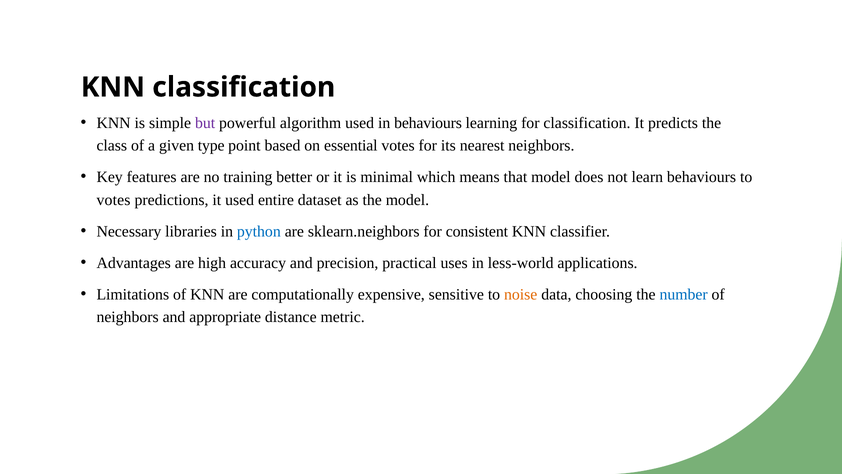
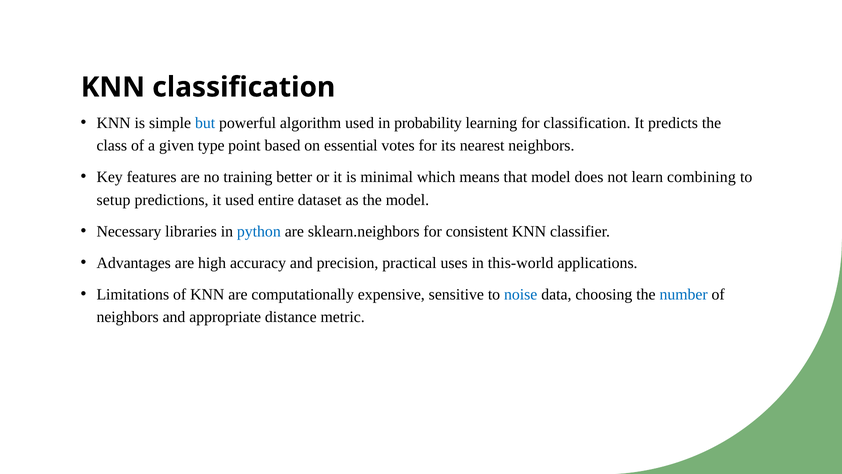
but colour: purple -> blue
in behaviours: behaviours -> probability
learn behaviours: behaviours -> combining
votes at (113, 200): votes -> setup
less-world: less-world -> this-world
noise colour: orange -> blue
